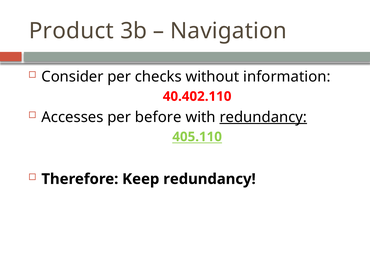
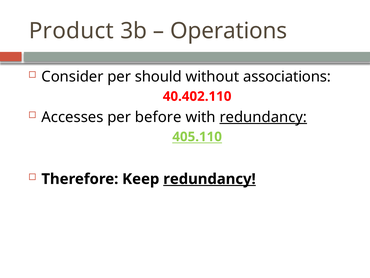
Navigation: Navigation -> Operations
checks: checks -> should
information: information -> associations
redundancy at (209, 179) underline: none -> present
